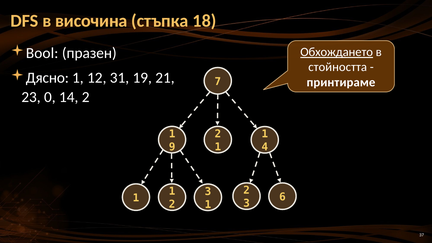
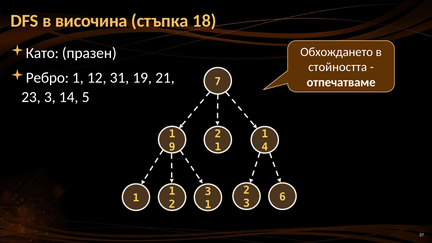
Bool: Bool -> Като
Обхождането underline: present -> none
Дясно: Дясно -> Ребро
принтираме: принтираме -> отпечатваме
23 0: 0 -> 3
14 2: 2 -> 5
